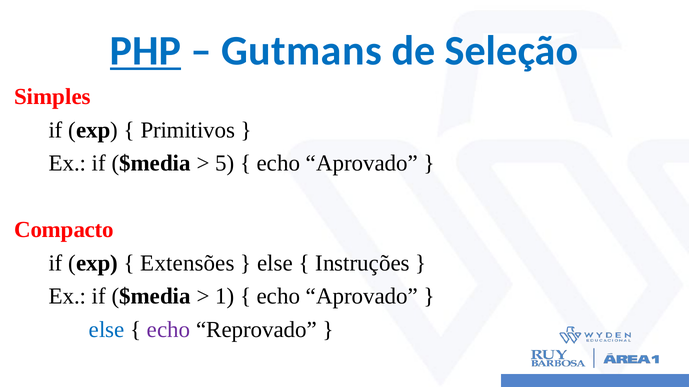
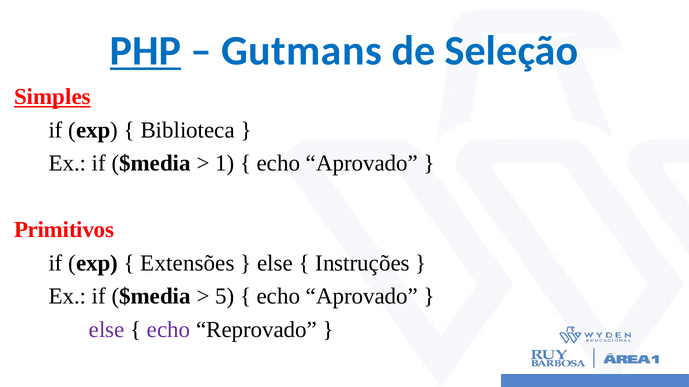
Simples underline: none -> present
Primitivos: Primitivos -> Biblioteca
5: 5 -> 1
Compacto: Compacto -> Primitivos
1: 1 -> 5
else at (107, 330) colour: blue -> purple
